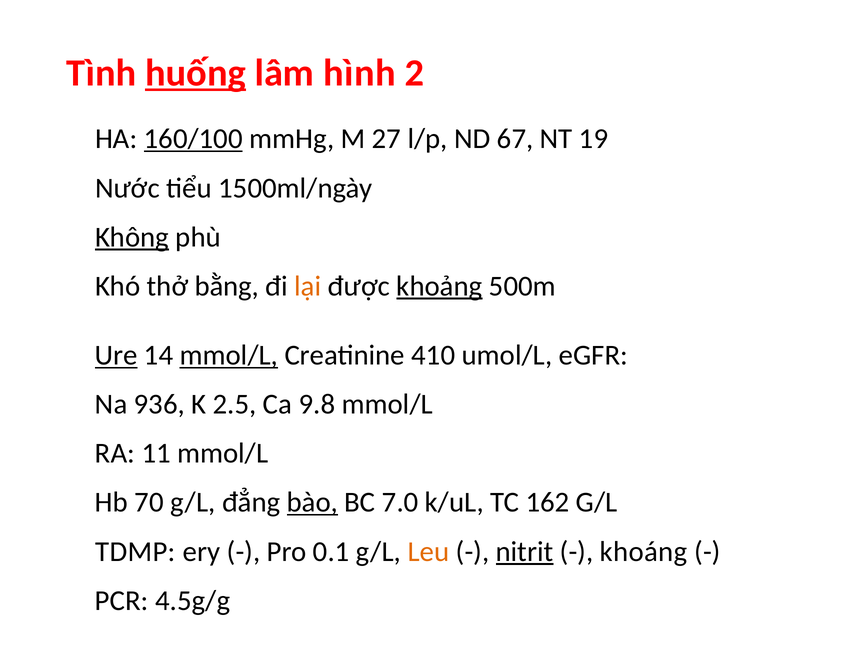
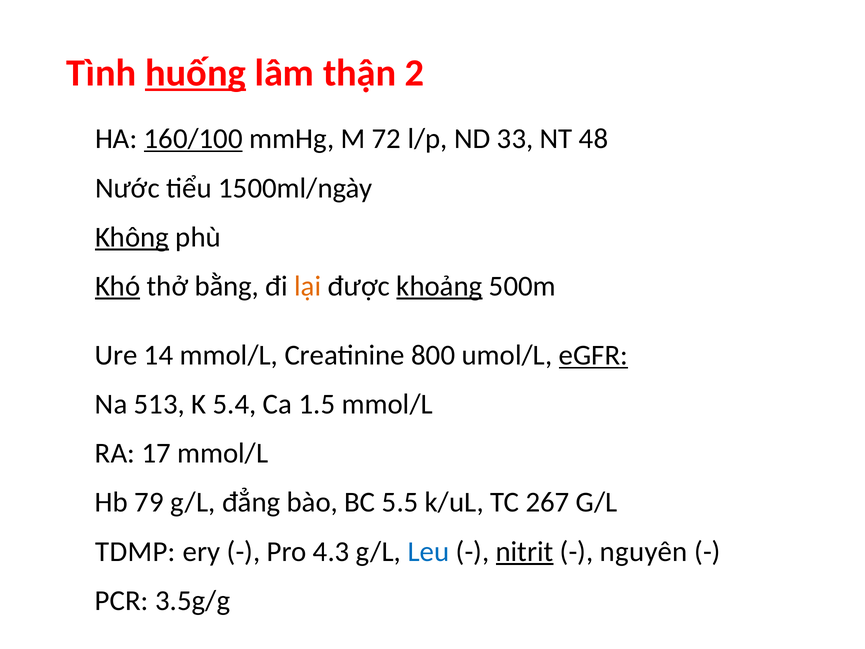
hình: hình -> thận
27: 27 -> 72
67: 67 -> 33
19: 19 -> 48
Khó underline: none -> present
Ure underline: present -> none
mmol/L at (229, 355) underline: present -> none
410: 410 -> 800
eGFR underline: none -> present
936: 936 -> 513
2.5: 2.5 -> 5.4
9.8: 9.8 -> 1.5
11: 11 -> 17
70: 70 -> 79
bào underline: present -> none
7.0: 7.0 -> 5.5
162: 162 -> 267
0.1: 0.1 -> 4.3
Leu colour: orange -> blue
khoáng: khoáng -> nguyên
4.5g/g: 4.5g/g -> 3.5g/g
